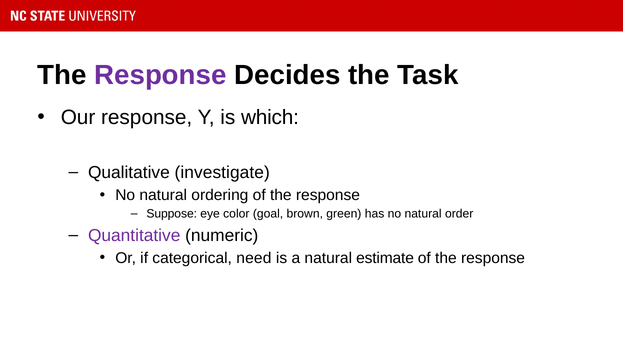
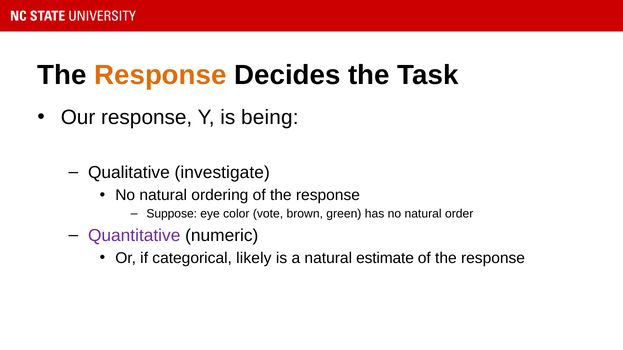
Response at (160, 75) colour: purple -> orange
which: which -> being
goal: goal -> vote
need: need -> likely
